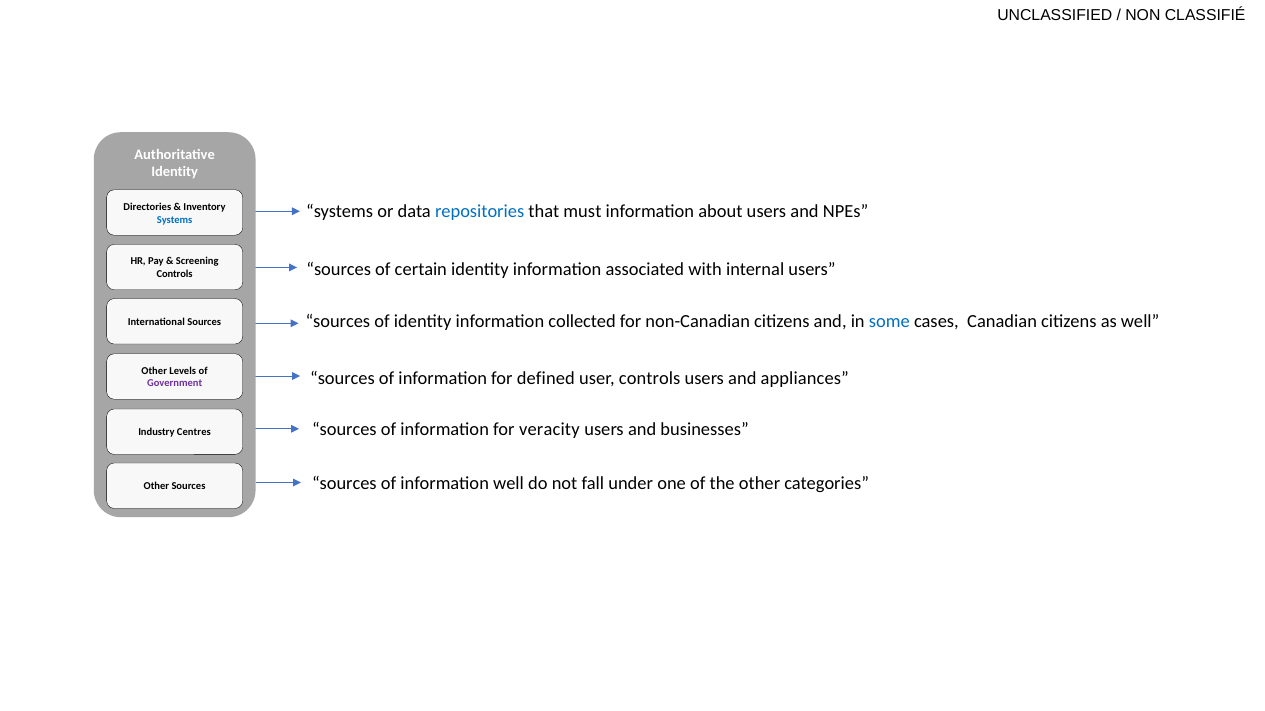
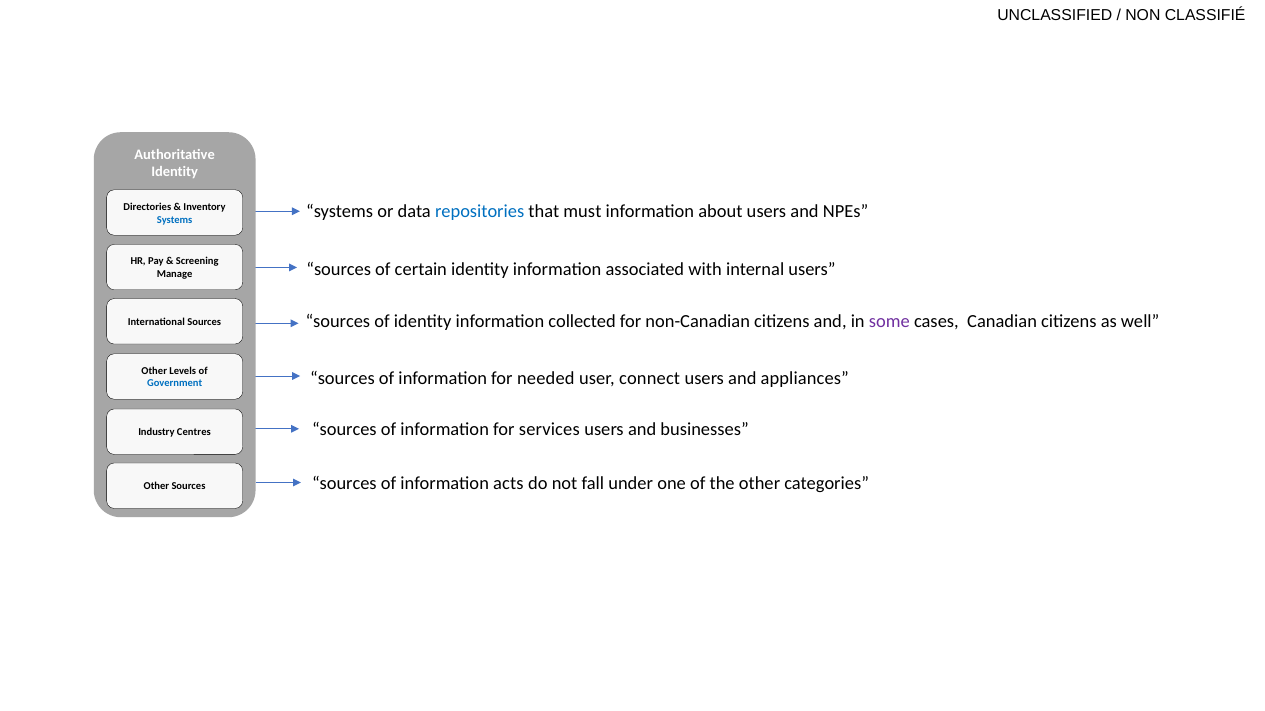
Controls at (175, 274): Controls -> Manage
some colour: blue -> purple
defined: defined -> needed
user controls: controls -> connect
Government colour: purple -> blue
veracity: veracity -> services
information well: well -> acts
